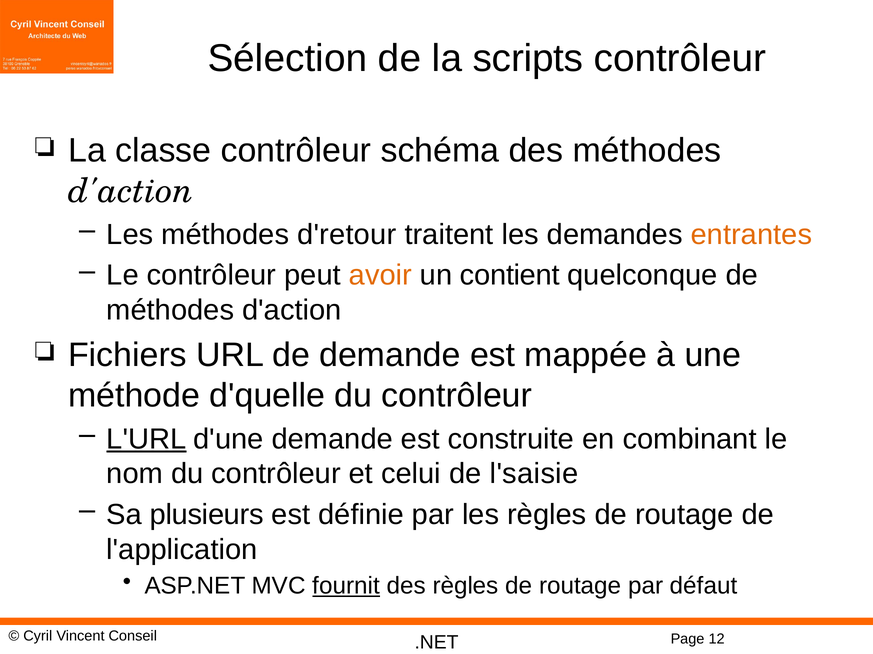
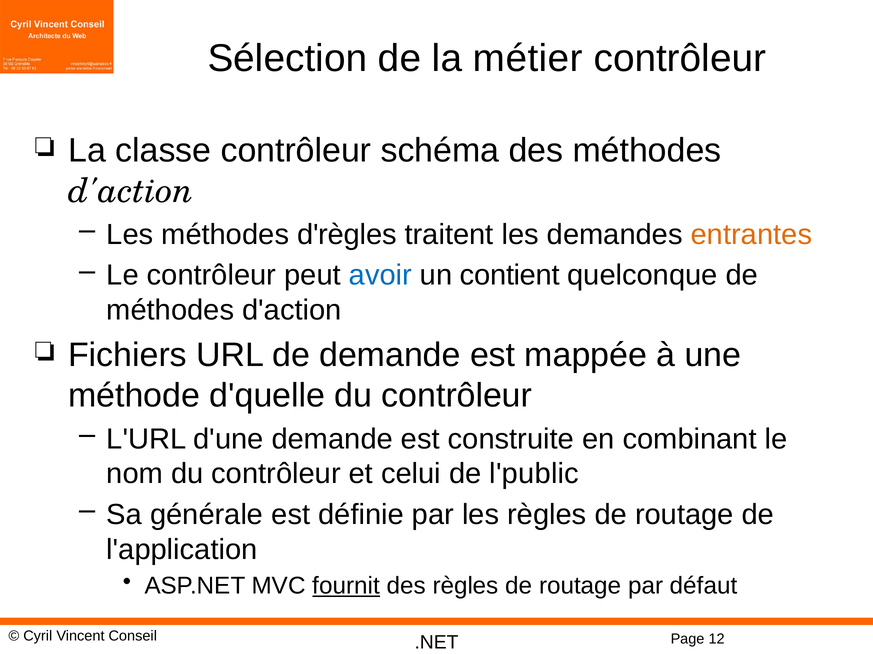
scripts: scripts -> métier
d'retour: d'retour -> d'règles
avoir colour: orange -> blue
L'URL underline: present -> none
l'saisie: l'saisie -> l'public
plusieurs: plusieurs -> générale
